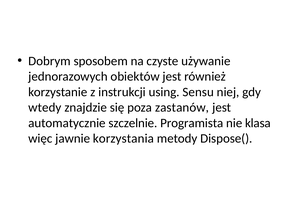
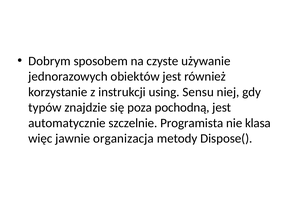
wtedy: wtedy -> typów
zastanów: zastanów -> pochodną
korzystania: korzystania -> organizacja
